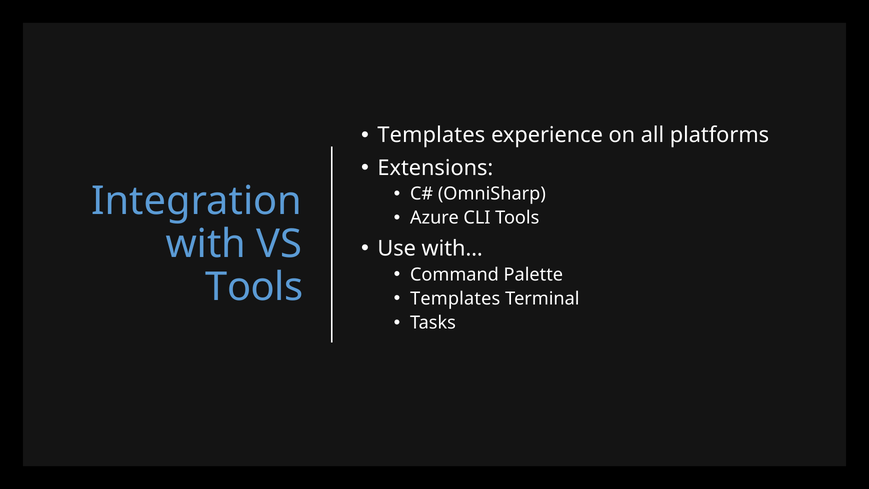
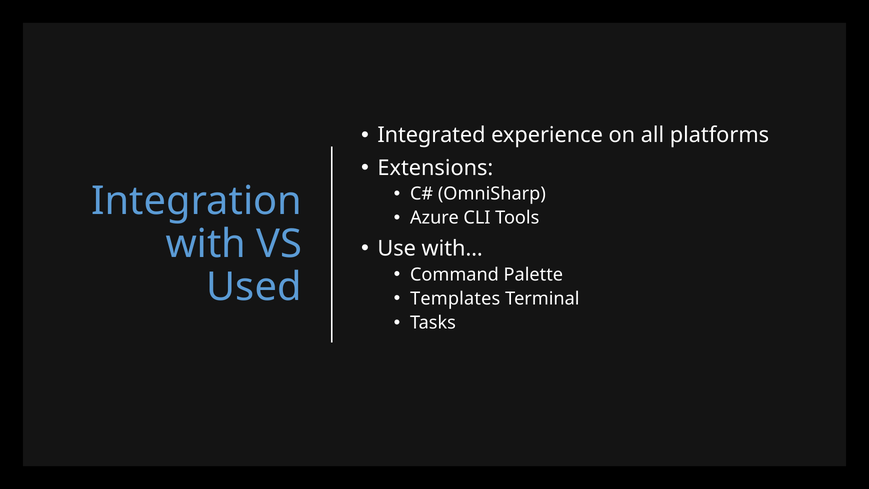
Templates at (431, 135): Templates -> Integrated
Tools at (254, 287): Tools -> Used
